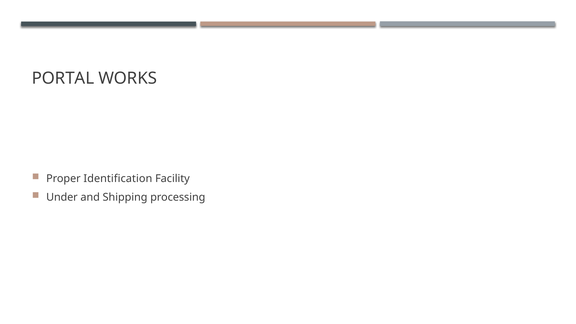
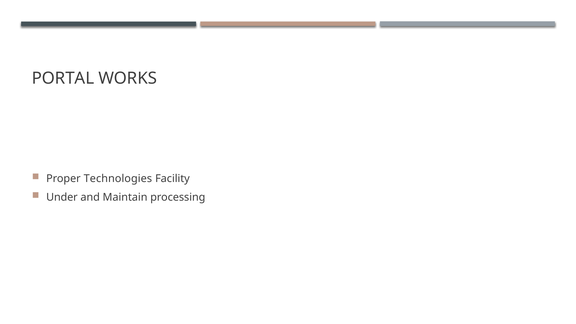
Identification: Identification -> Technologies
Shipping: Shipping -> Maintain
